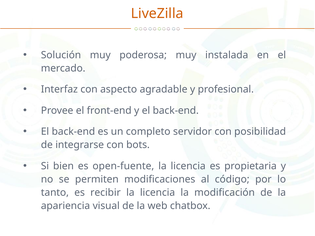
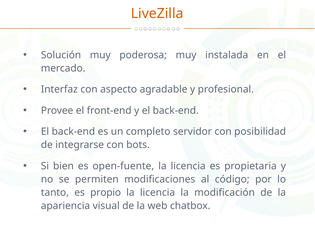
recibir: recibir -> propio
